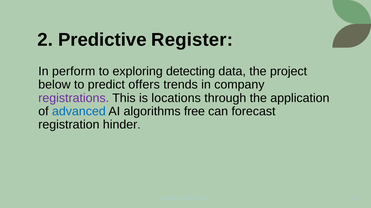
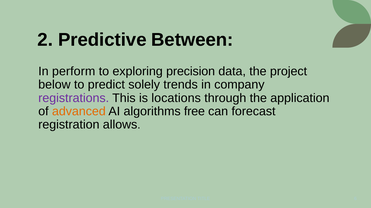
Register: Register -> Between
detecting: detecting -> precision
offers: offers -> solely
advanced colour: blue -> orange
hinder: hinder -> allows
